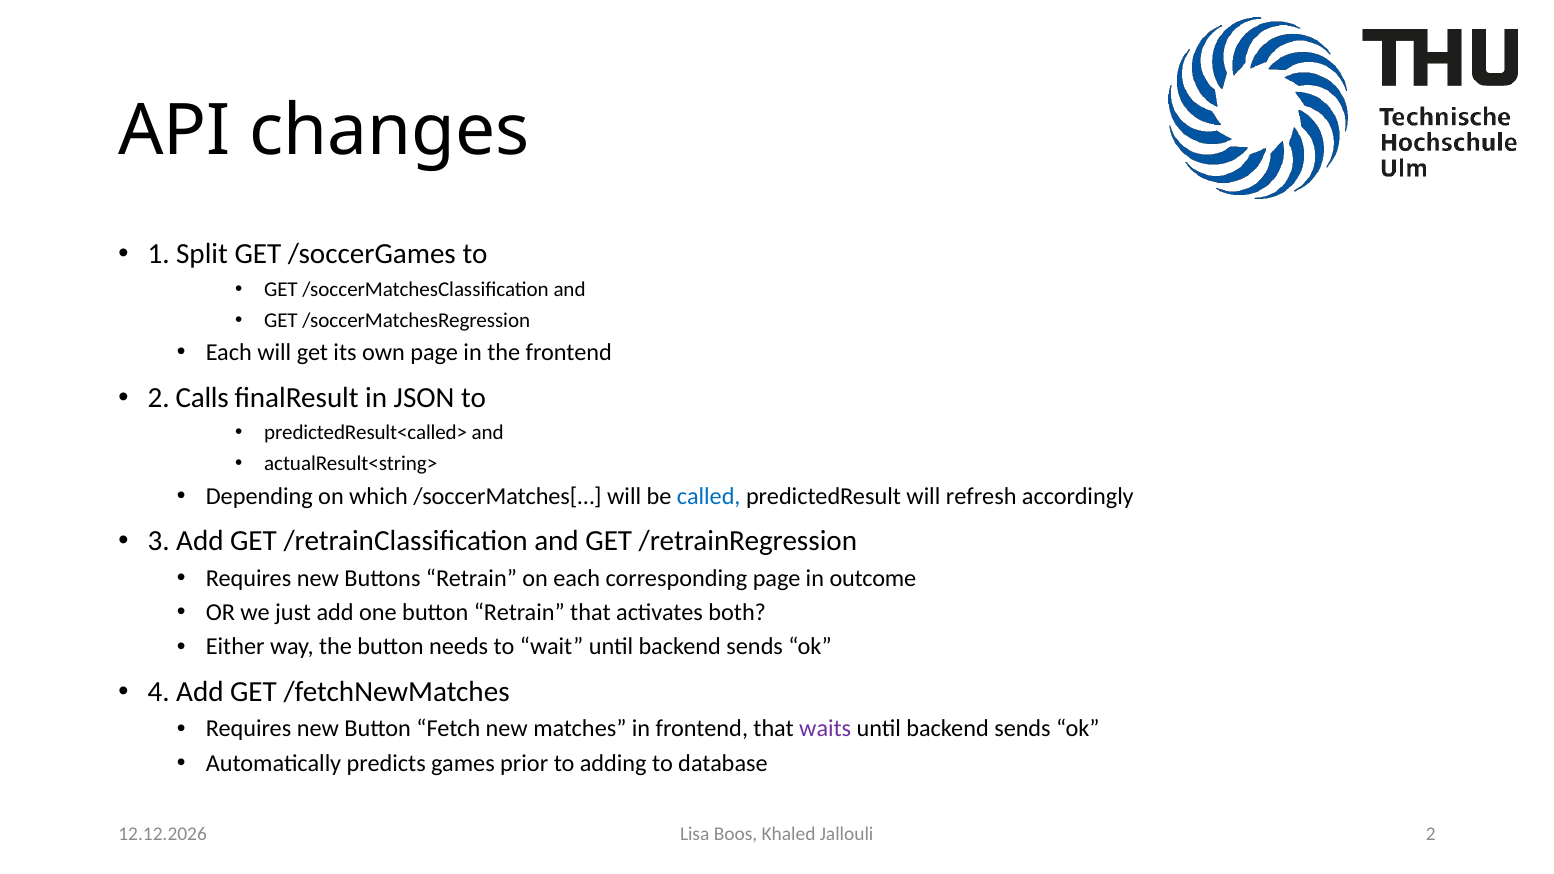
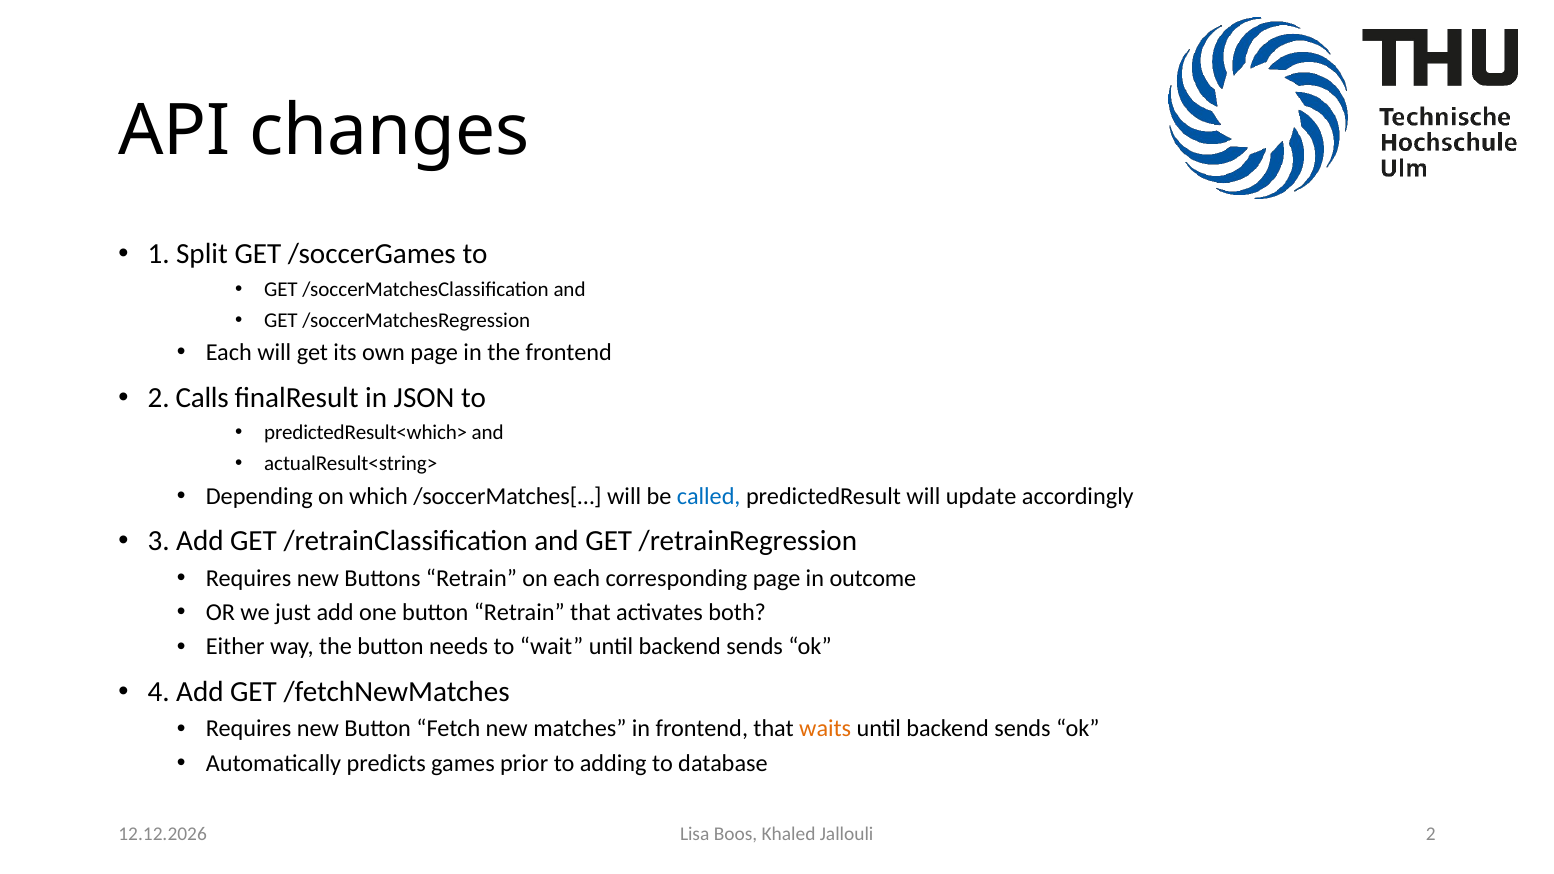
predictedResult<called>: predictedResult<called> -> predictedResult<which>
refresh: refresh -> update
waits colour: purple -> orange
